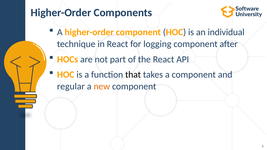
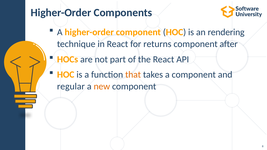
individual: individual -> rendering
logging: logging -> returns
that colour: black -> orange
